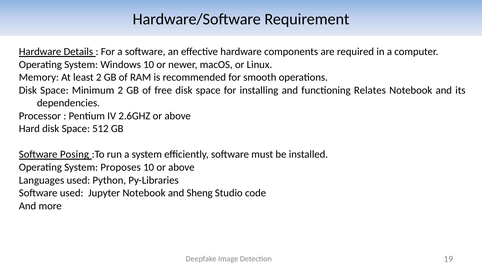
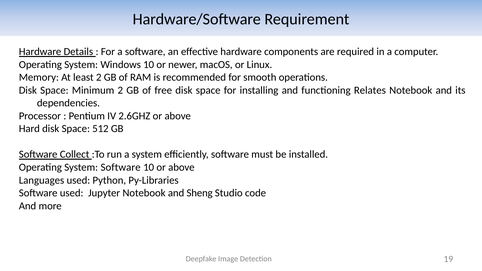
Posing: Posing -> Collect
System Proposes: Proposes -> Software
